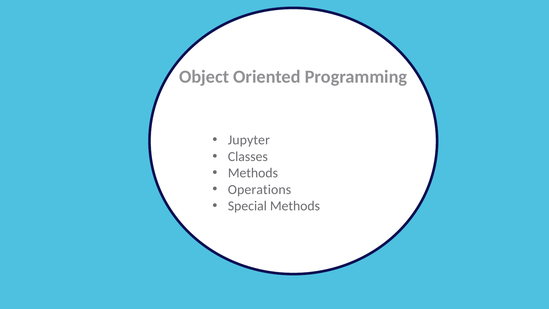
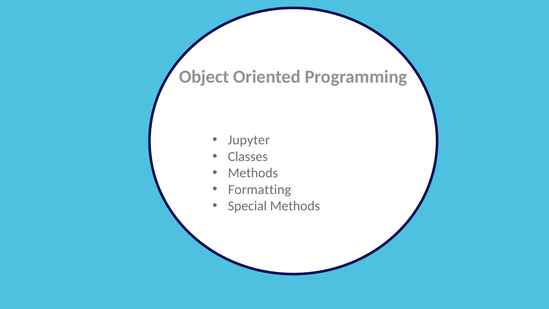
Operations: Operations -> Formatting
